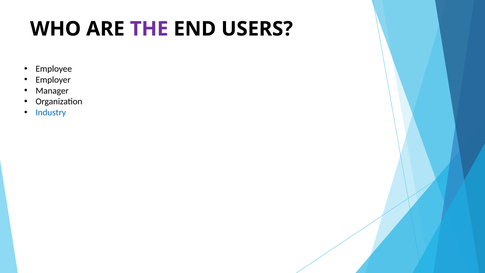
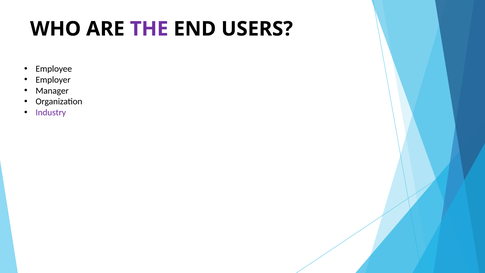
Industry colour: blue -> purple
